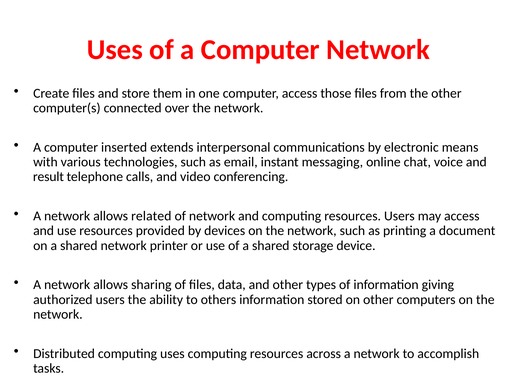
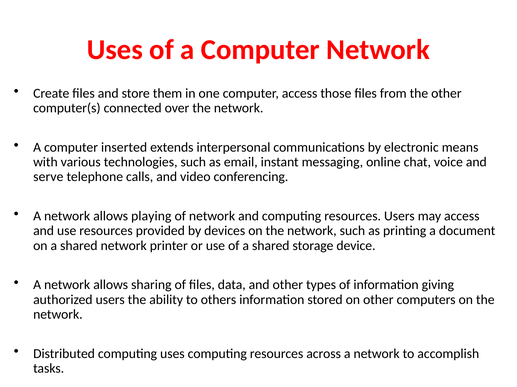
result: result -> serve
related: related -> playing
